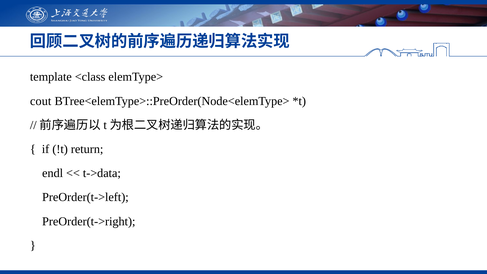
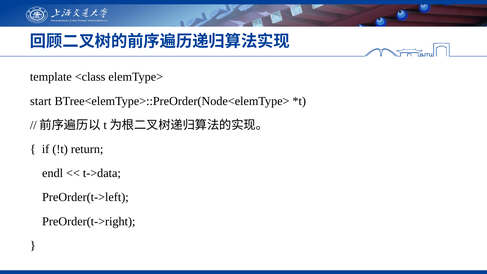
cout: cout -> start
